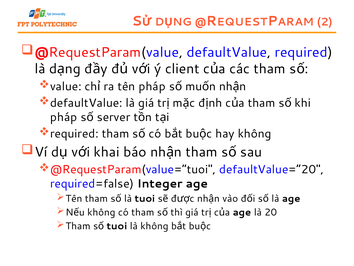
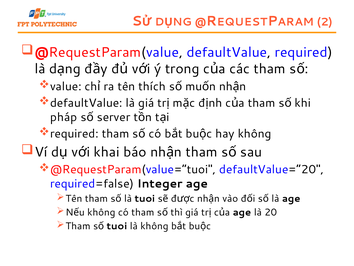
client: client -> trong
tên pháp: pháp -> thích
